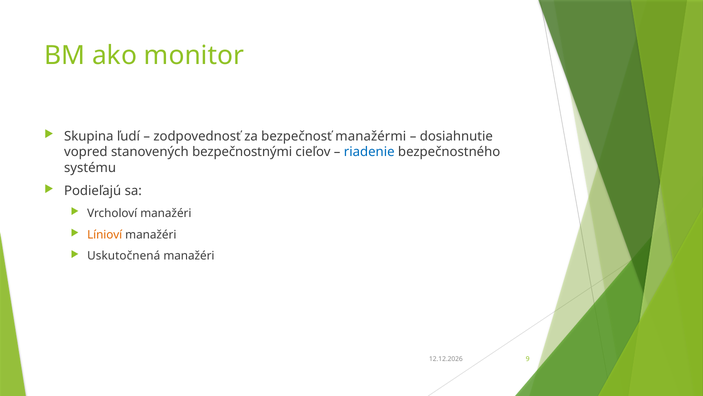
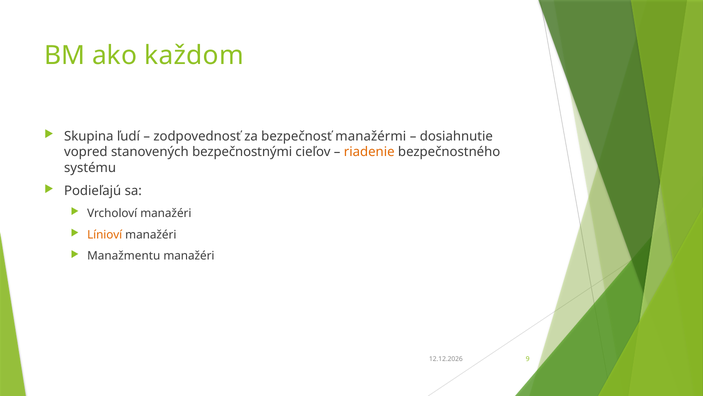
monitor: monitor -> každom
riadenie colour: blue -> orange
Uskutočnená: Uskutočnená -> Manažmentu
